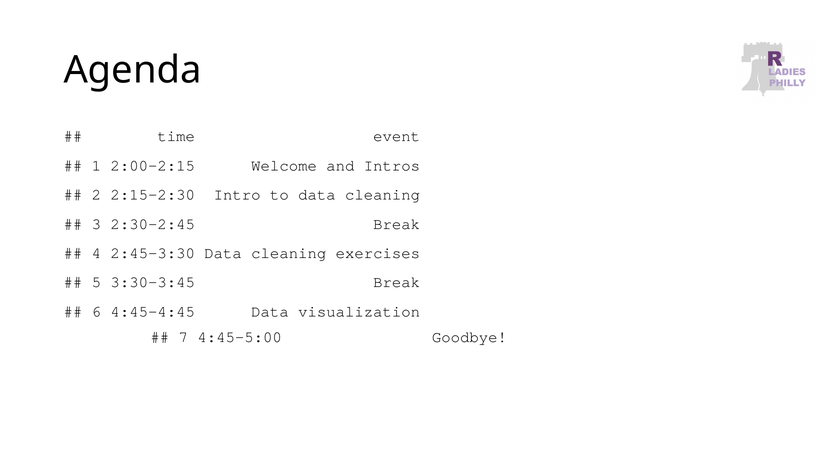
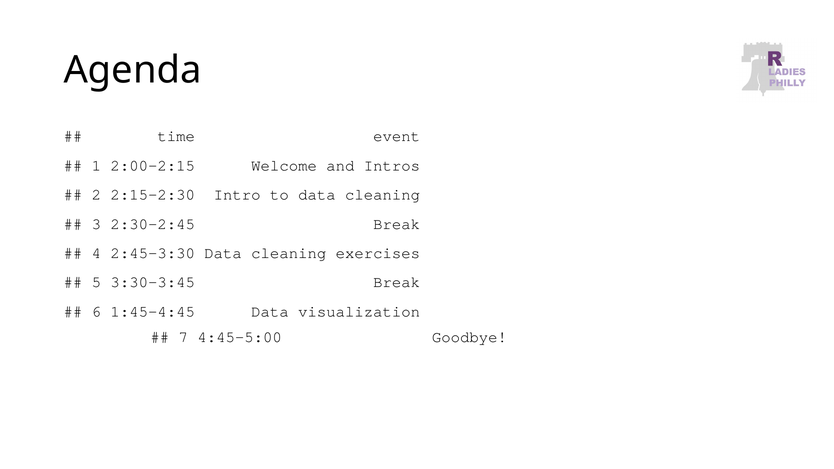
4:45-4:45: 4:45-4:45 -> 1:45-4:45
